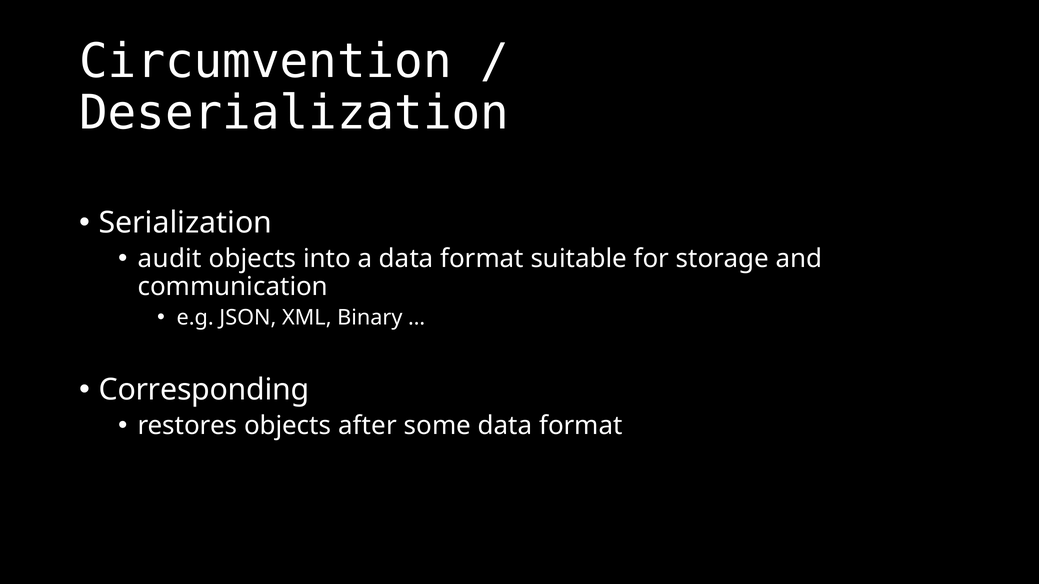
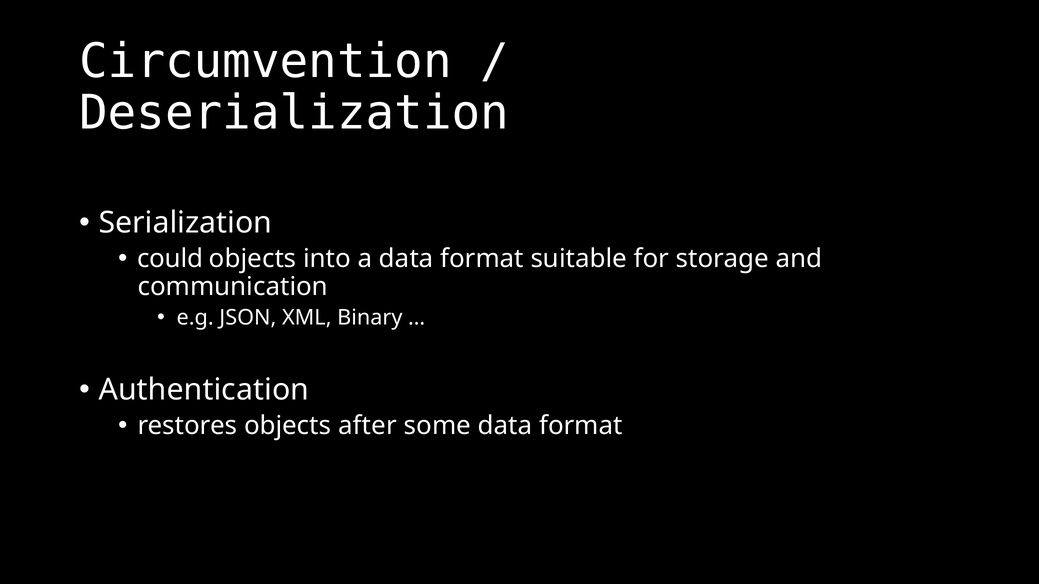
audit: audit -> could
Corresponding: Corresponding -> Authentication
